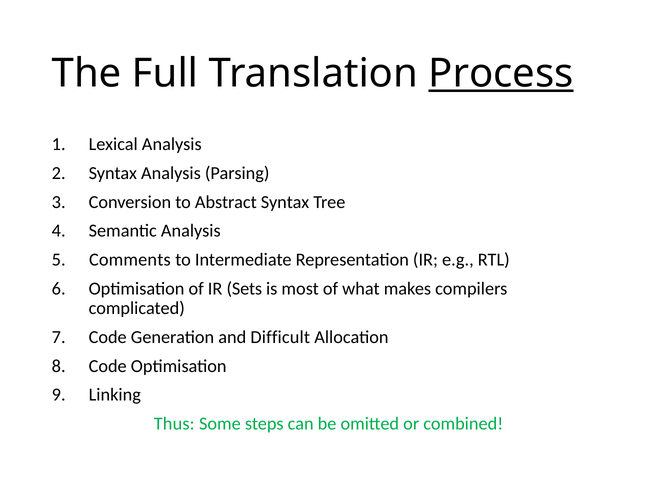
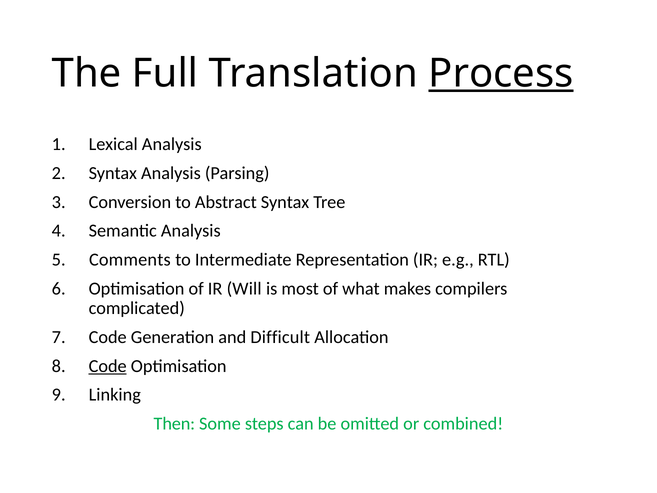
Sets: Sets -> Will
Code at (108, 366) underline: none -> present
Thus: Thus -> Then
